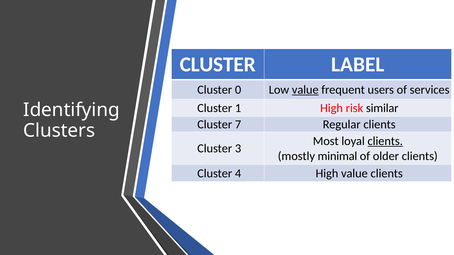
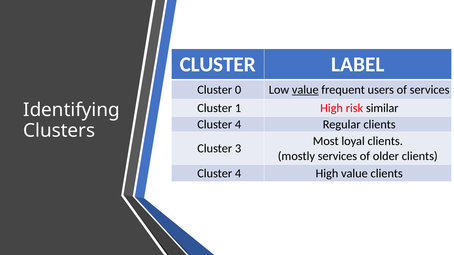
7 at (238, 125): 7 -> 4
clients at (385, 141) underline: present -> none
mostly minimal: minimal -> services
